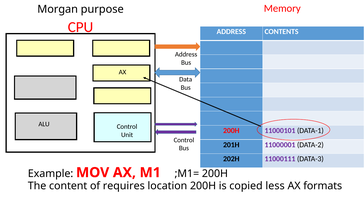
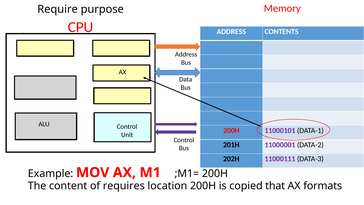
Morgan: Morgan -> Require
less: less -> that
